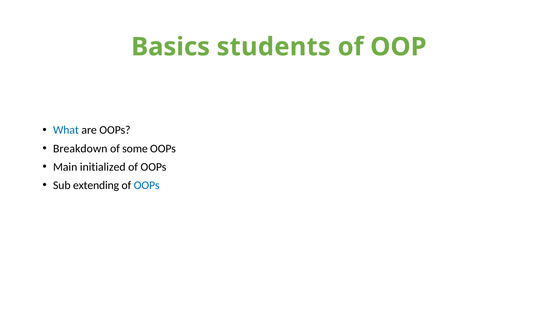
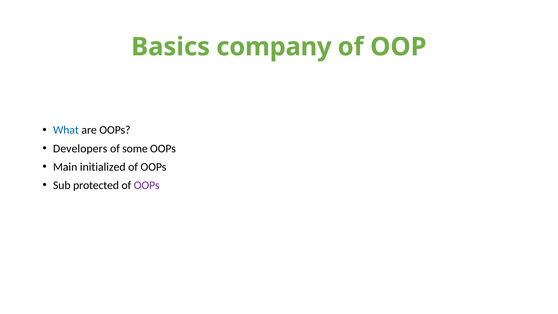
students: students -> company
Breakdown: Breakdown -> Developers
extending: extending -> protected
OOPs at (147, 185) colour: blue -> purple
